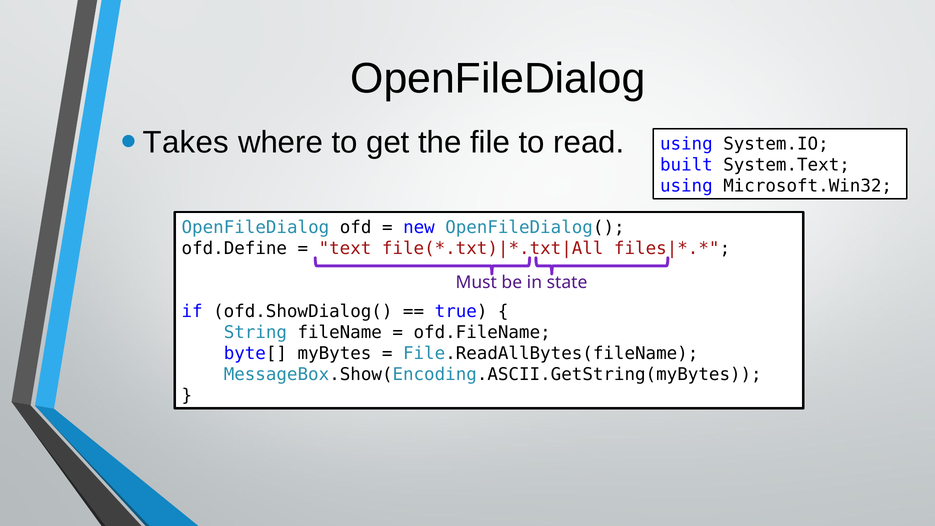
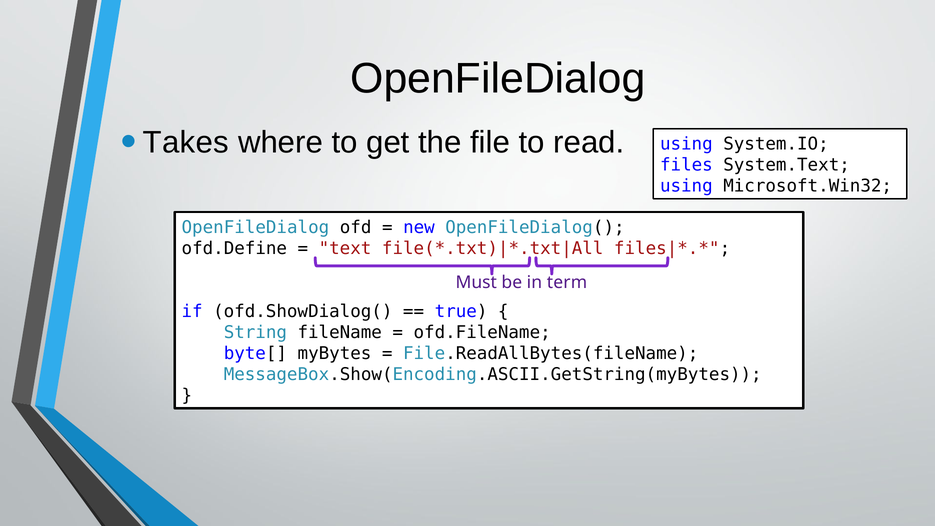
built: built -> files
state: state -> term
